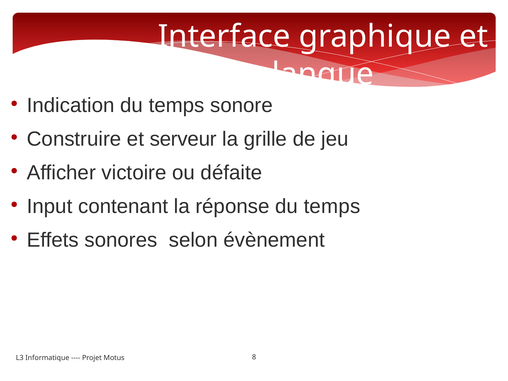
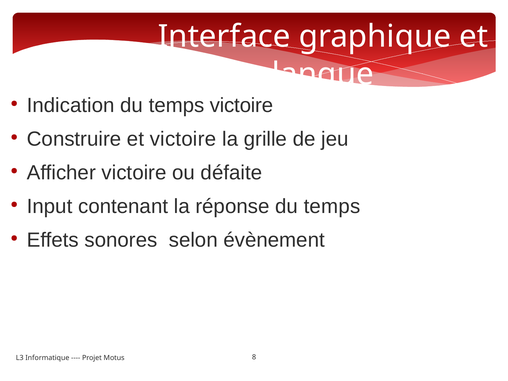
temps sonore: sonore -> victoire
et serveur: serveur -> victoire
